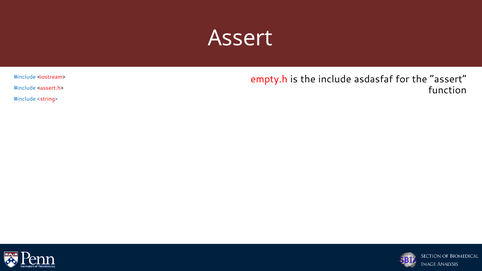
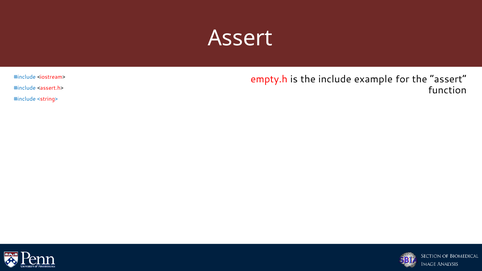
asdasfaf: asdasfaf -> example
